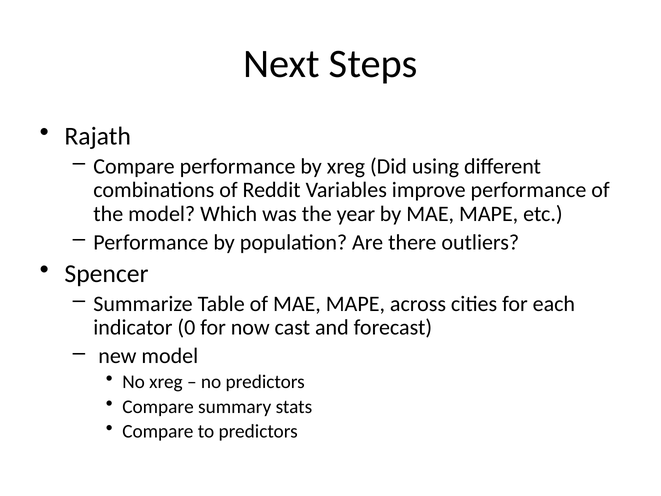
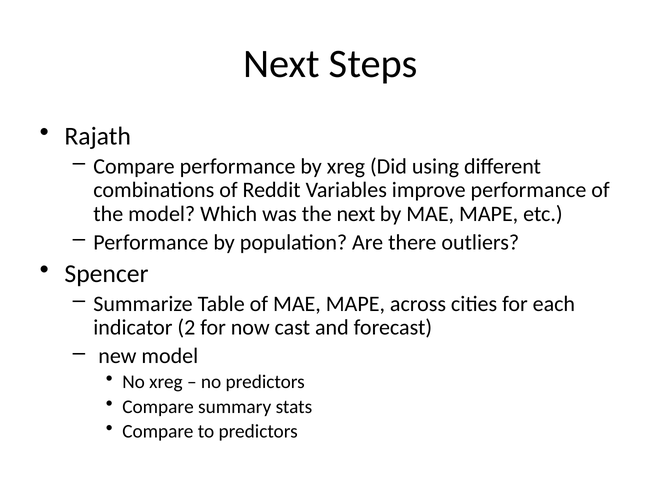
the year: year -> next
0: 0 -> 2
